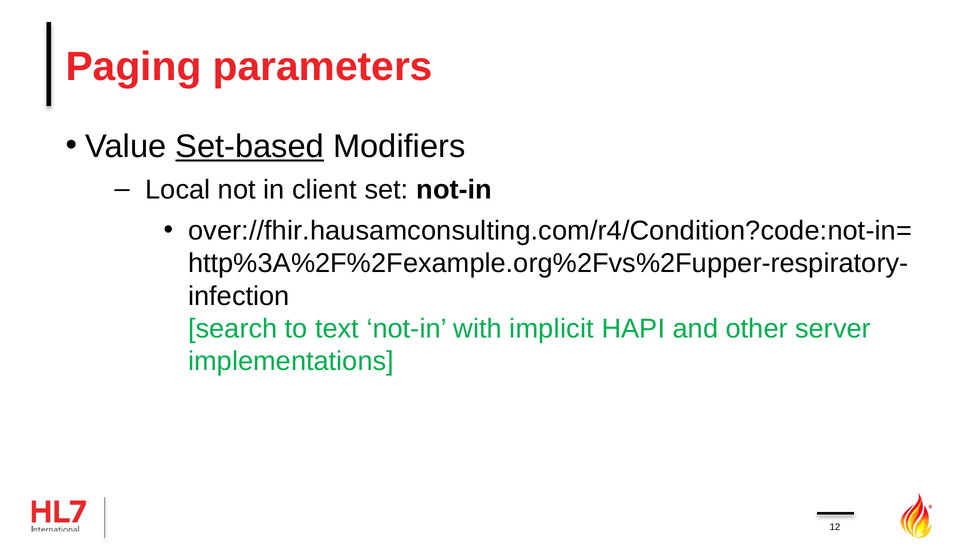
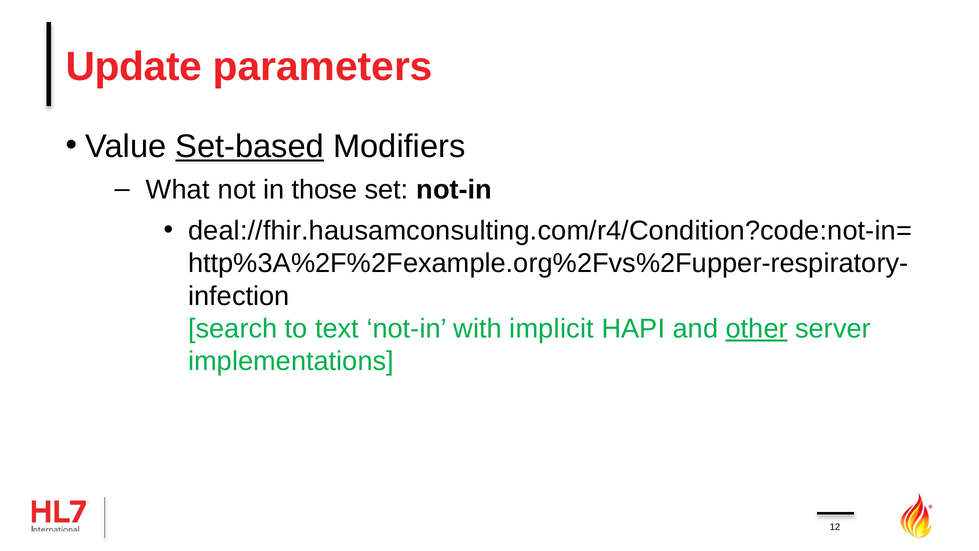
Paging: Paging -> Update
Local: Local -> What
client: client -> those
over://fhir.hausamconsulting.com/r4/Condition?code:not-in=: over://fhir.hausamconsulting.com/r4/Condition?code:not-in= -> deal://fhir.hausamconsulting.com/r4/Condition?code:not-in=
other underline: none -> present
